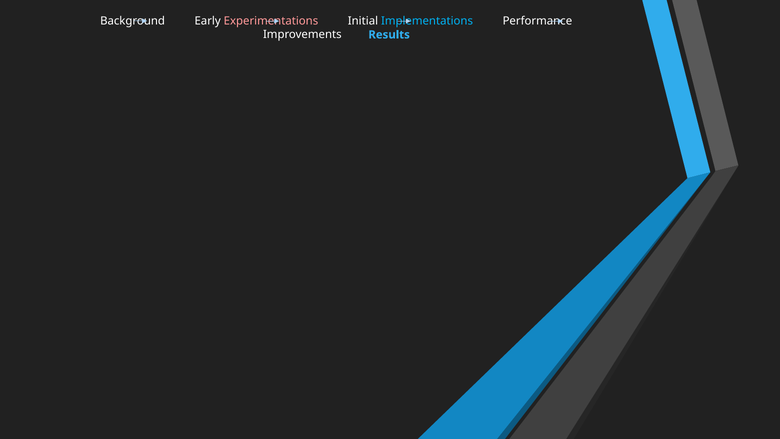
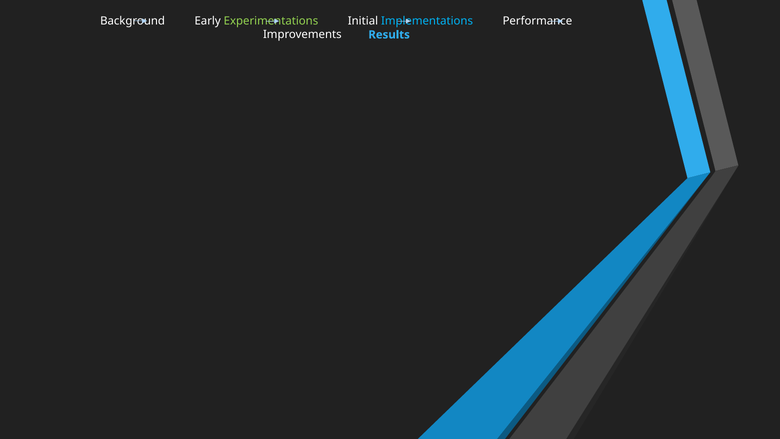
Experimentations colour: pink -> light green
